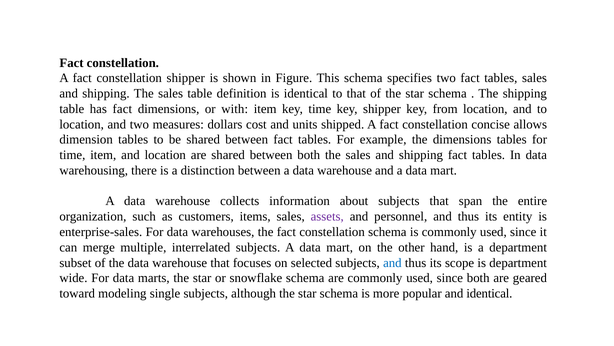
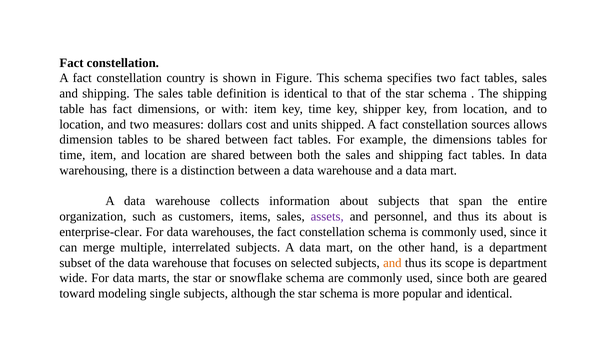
constellation shipper: shipper -> country
concise: concise -> sources
its entity: entity -> about
enterprise-sales: enterprise-sales -> enterprise-clear
and at (392, 262) colour: blue -> orange
